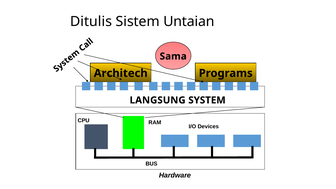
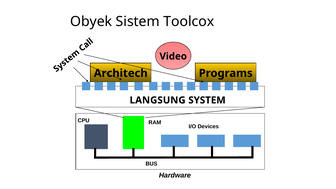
Ditulis: Ditulis -> Obyek
Untaian: Untaian -> Toolcox
Sama: Sama -> Video
